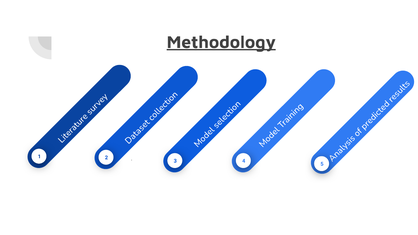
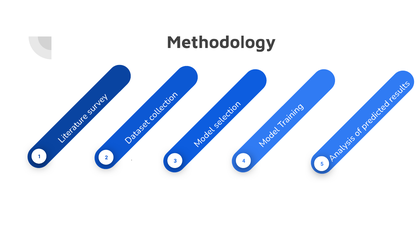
Methodology underline: present -> none
